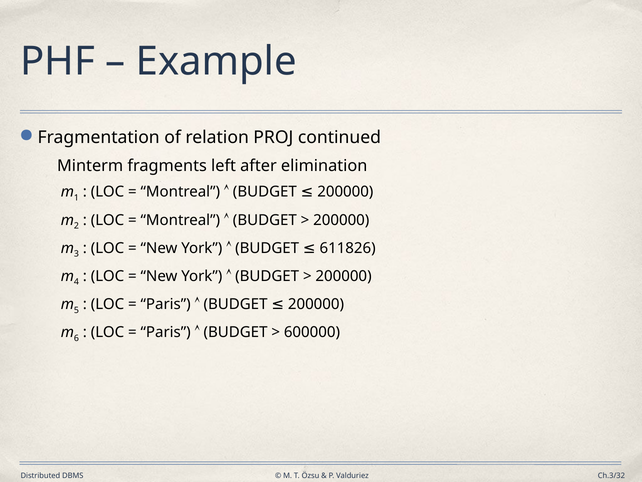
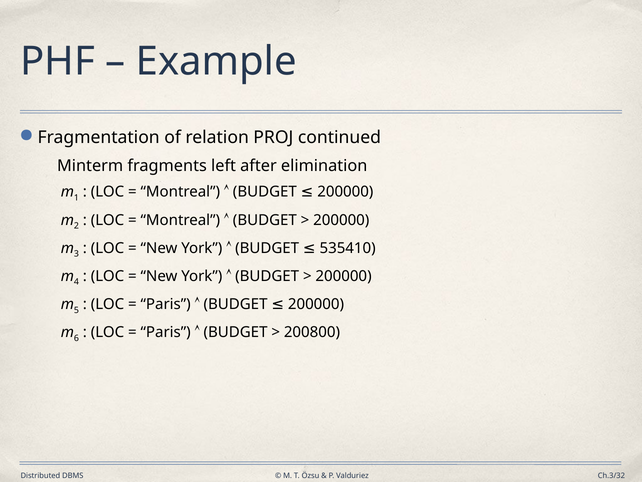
611826: 611826 -> 535410
600000: 600000 -> 200800
